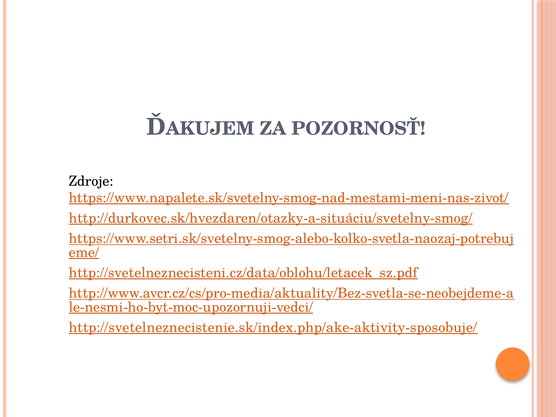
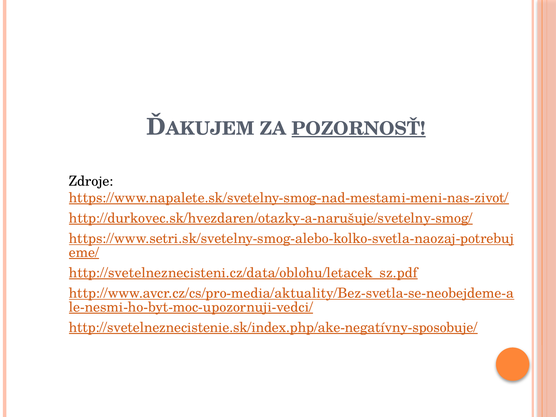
POZORNOSŤ underline: none -> present
http://durkovec.sk/hvezdaren/otazky-a-situáciu/svetelny-smog/: http://durkovec.sk/hvezdaren/otazky-a-situáciu/svetelny-smog/ -> http://durkovec.sk/hvezdaren/otazky-a-narušuje/svetelny-smog/
http://svetelneznecistenie.sk/index.php/ake-aktivity-sposobuje/: http://svetelneznecistenie.sk/index.php/ake-aktivity-sposobuje/ -> http://svetelneznecistenie.sk/index.php/ake-negatívny-sposobuje/
